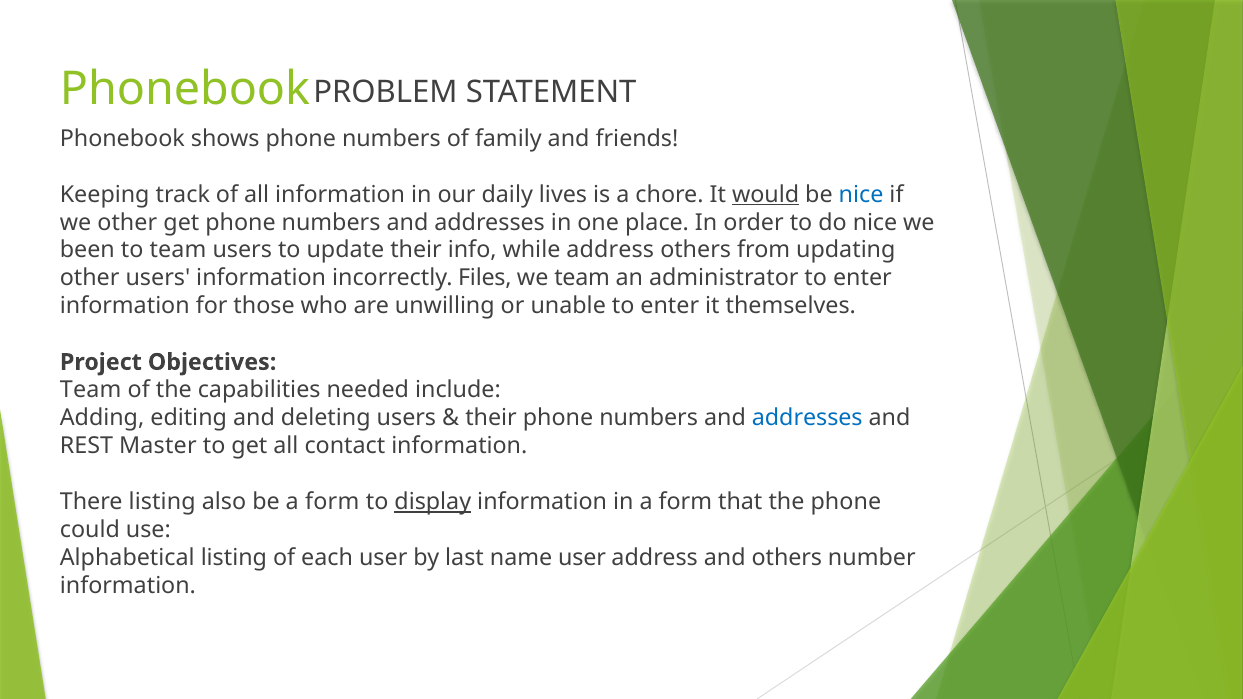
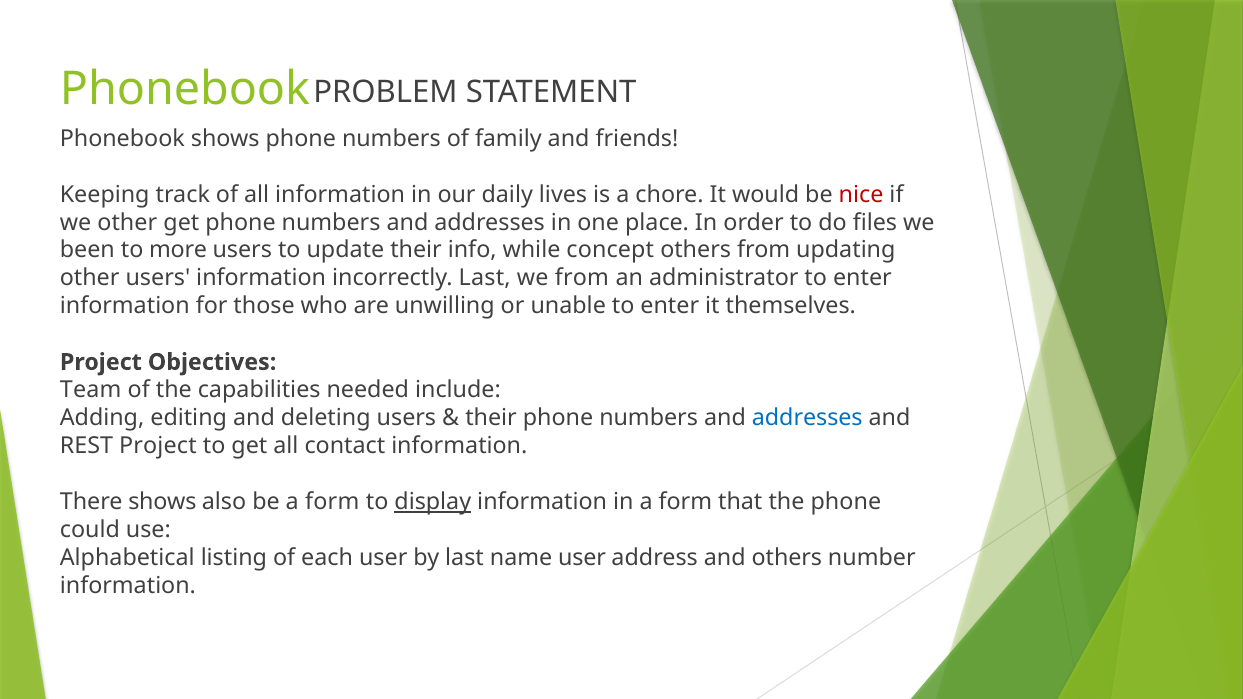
would underline: present -> none
nice at (861, 194) colour: blue -> red
do nice: nice -> files
to team: team -> more
while address: address -> concept
incorrectly Files: Files -> Last
we team: team -> from
REST Master: Master -> Project
There listing: listing -> shows
